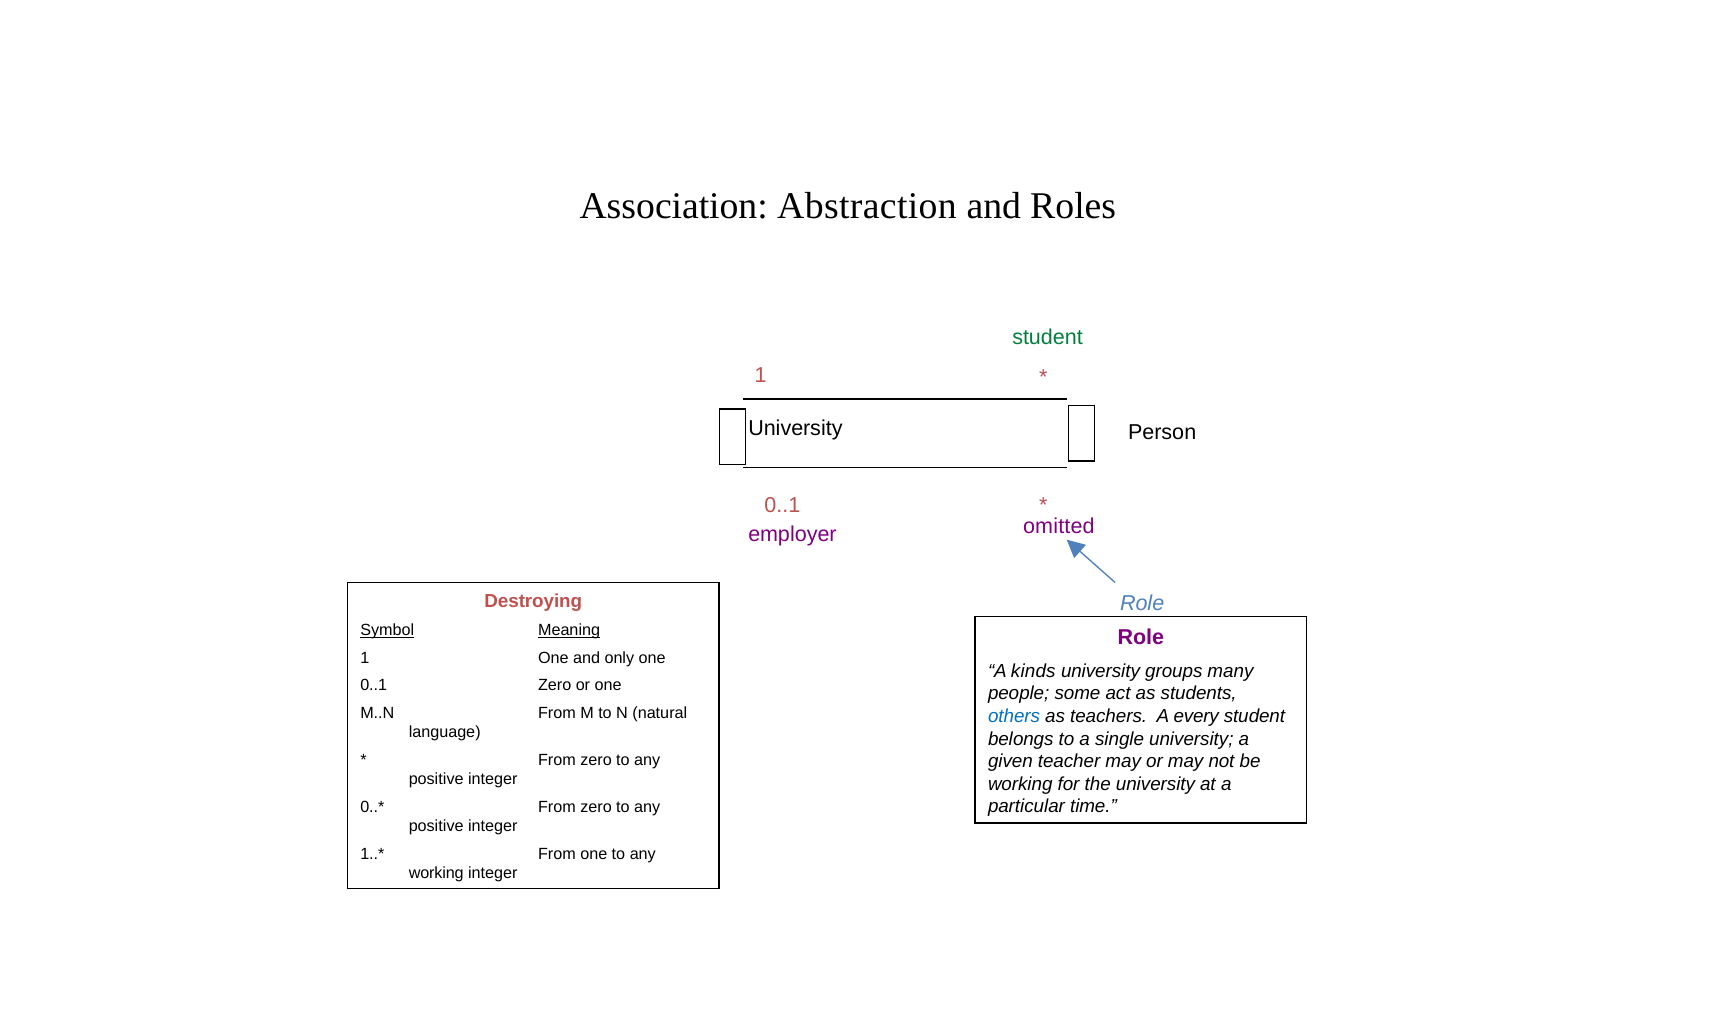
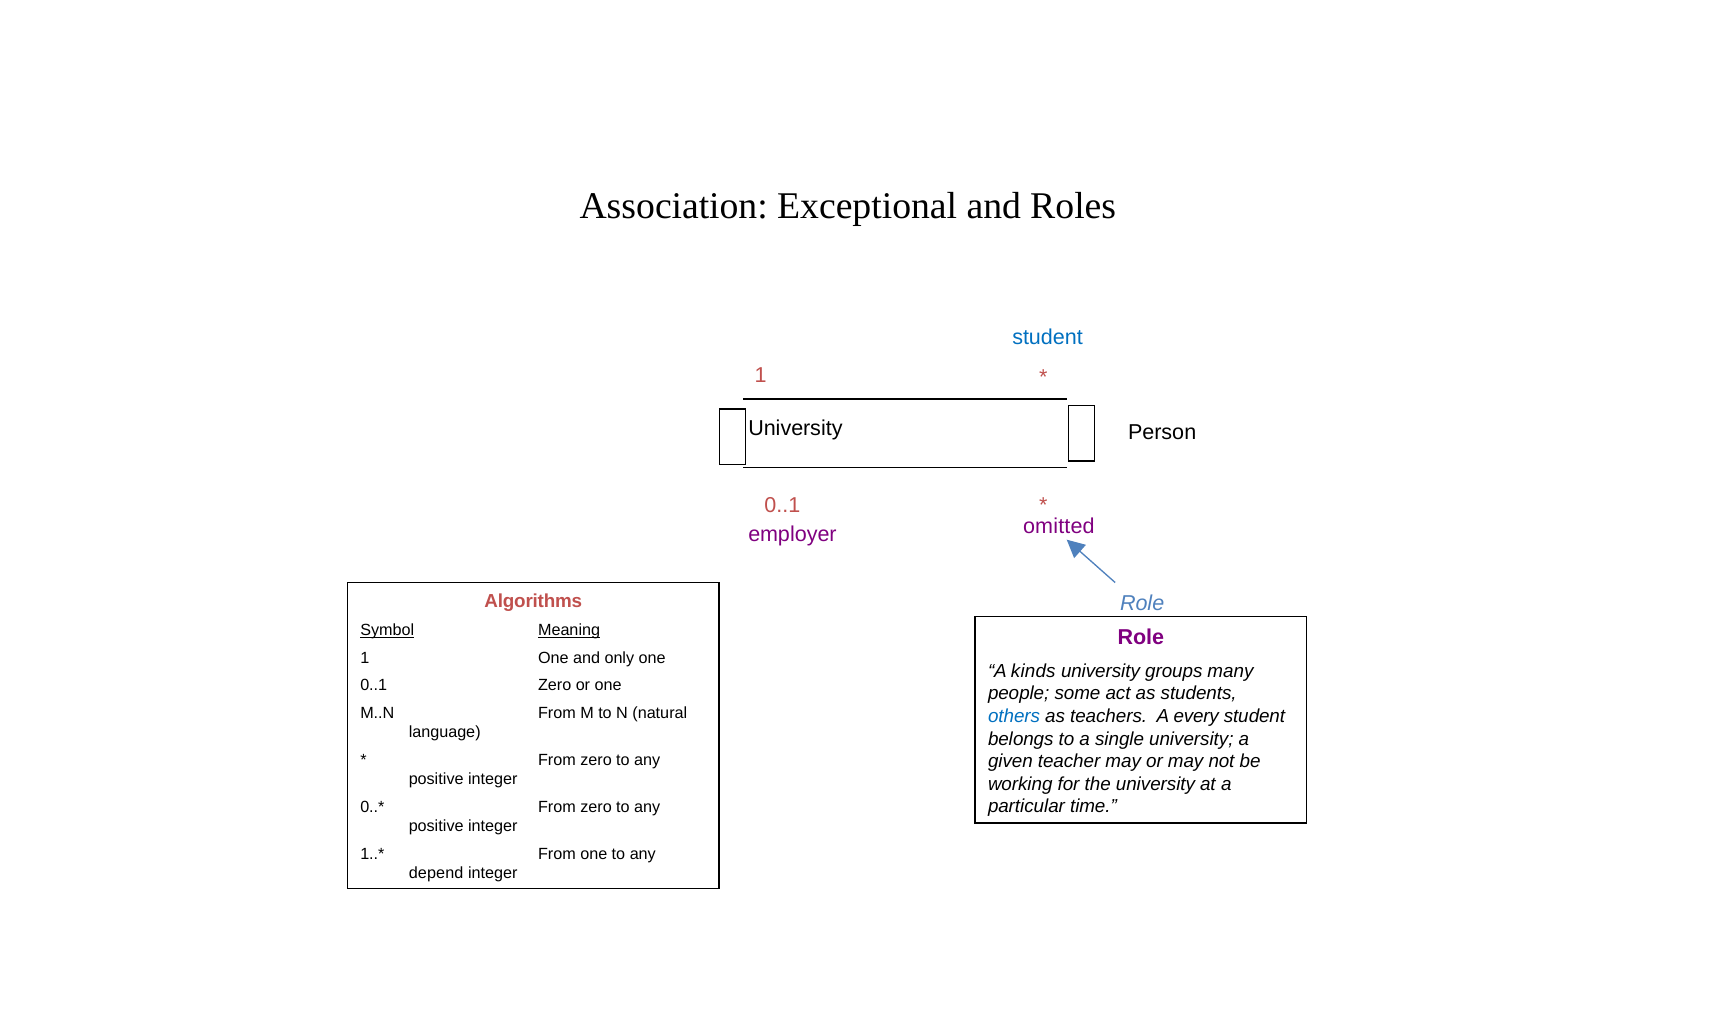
Abstraction: Abstraction -> Exceptional
student at (1048, 338) colour: green -> blue
Destroying: Destroying -> Algorithms
working at (436, 874): working -> depend
